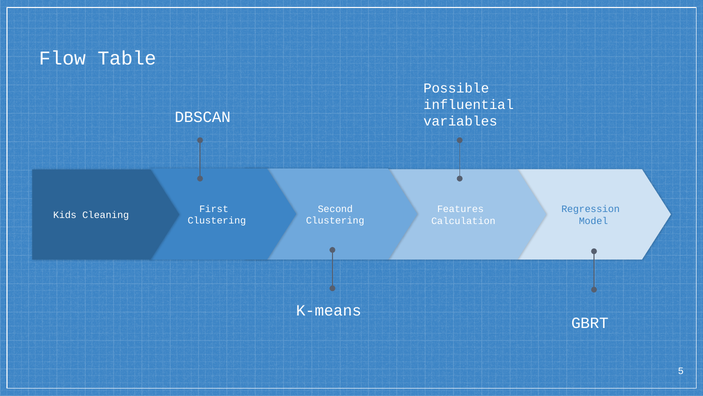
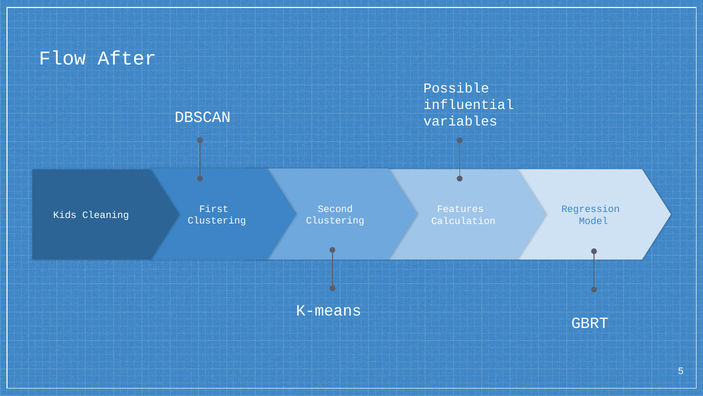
Table: Table -> After
